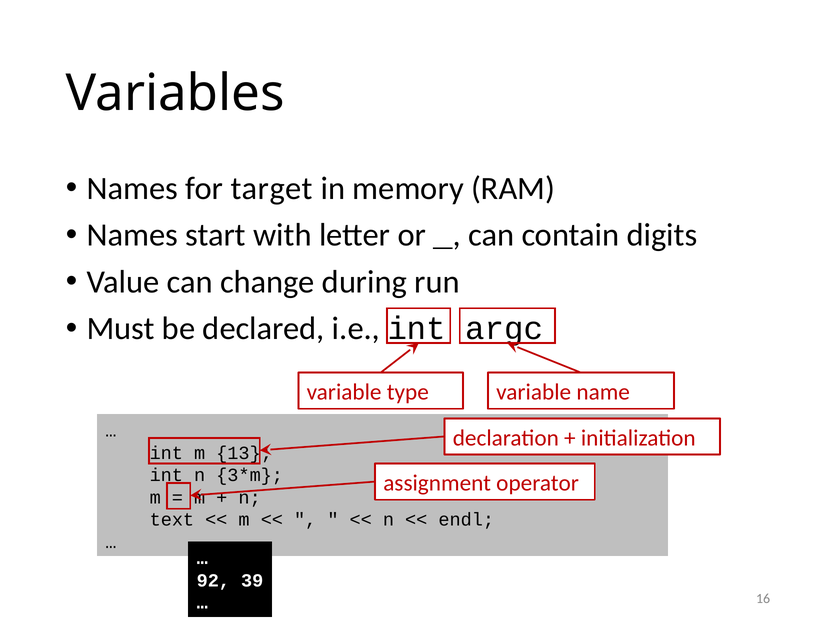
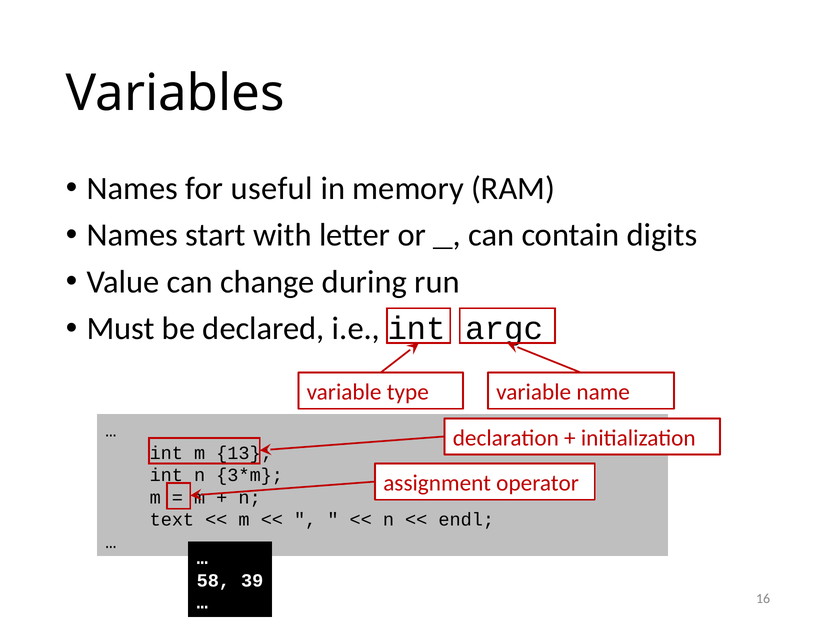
target: target -> useful
92: 92 -> 58
